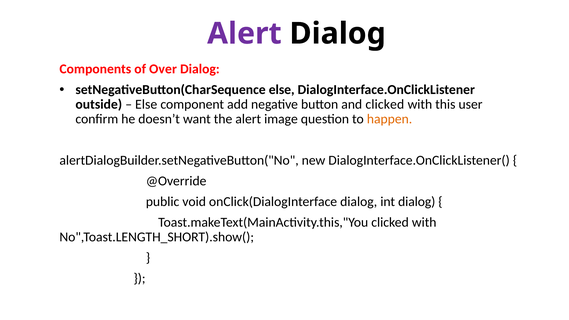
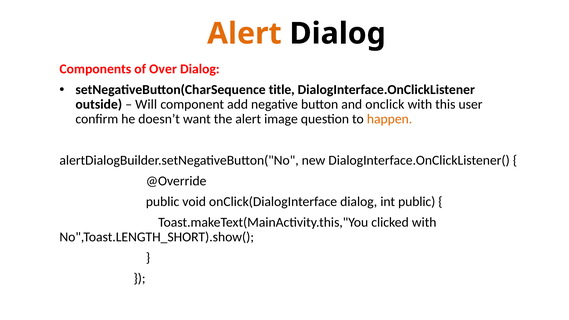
Alert at (244, 34) colour: purple -> orange
setNegativeButton(CharSequence else: else -> title
Else at (146, 104): Else -> Will
and clicked: clicked -> onclick
int dialog: dialog -> public
